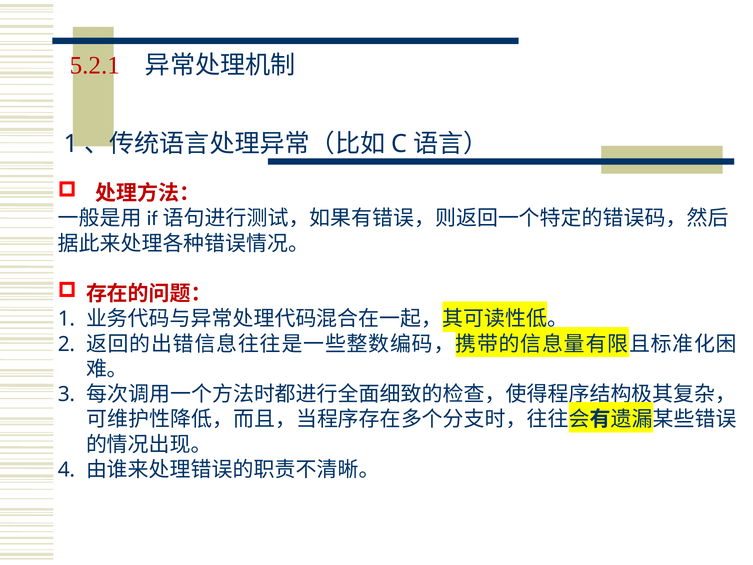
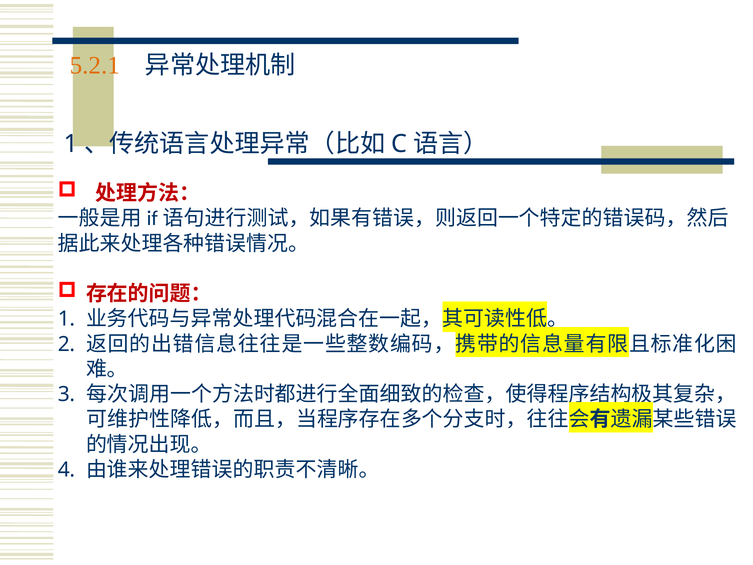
5.2.1 colour: red -> orange
